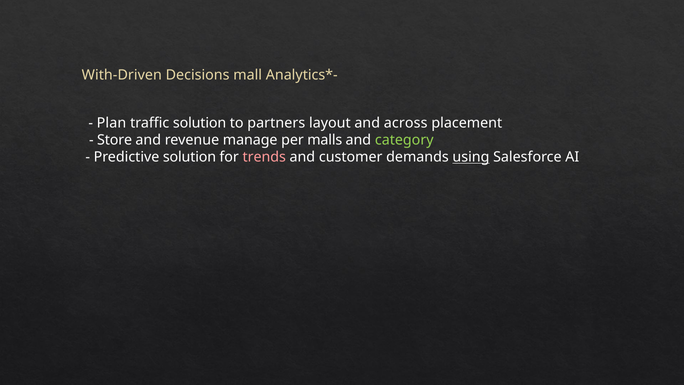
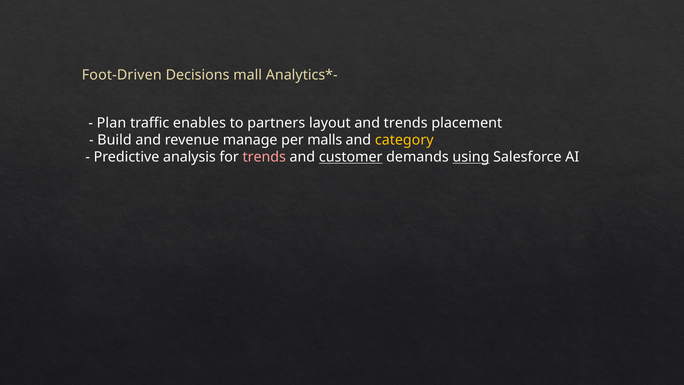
With-Driven: With-Driven -> Foot-Driven
traffic solution: solution -> enables
and across: across -> trends
Store: Store -> Build
category colour: light green -> yellow
Predictive solution: solution -> analysis
customer underline: none -> present
